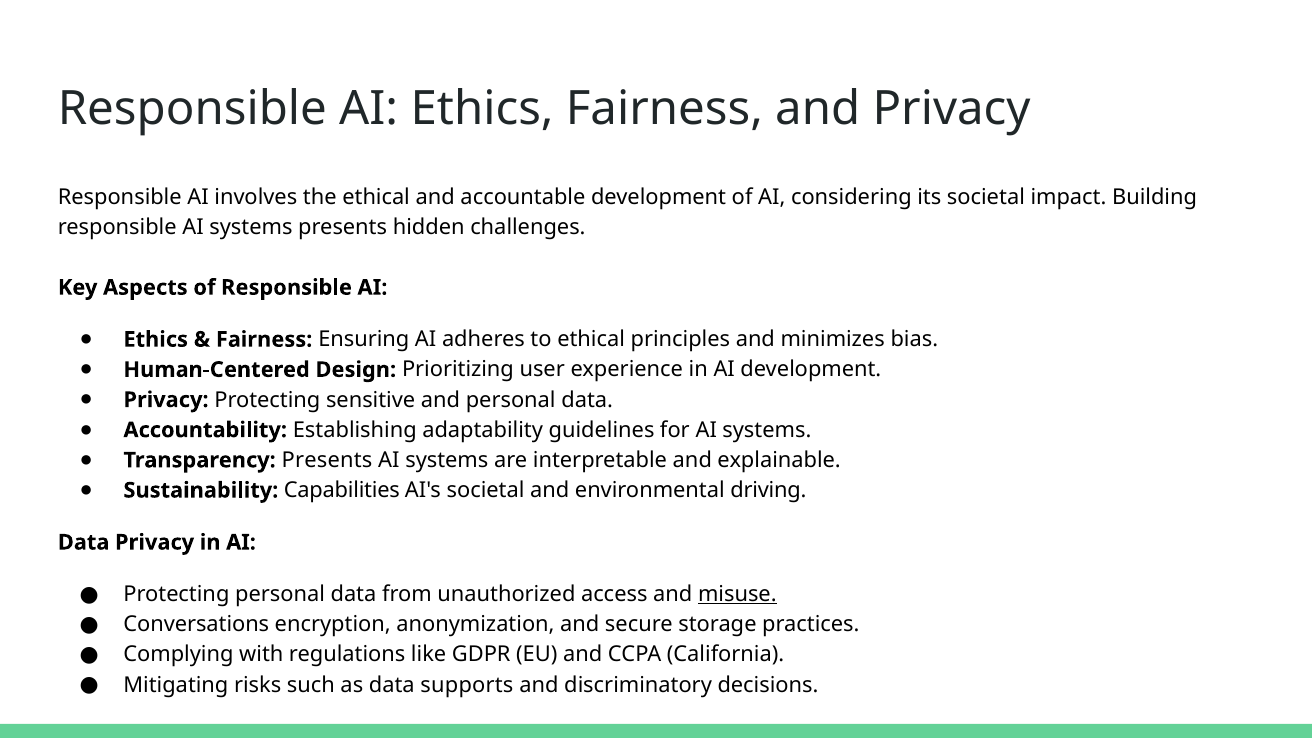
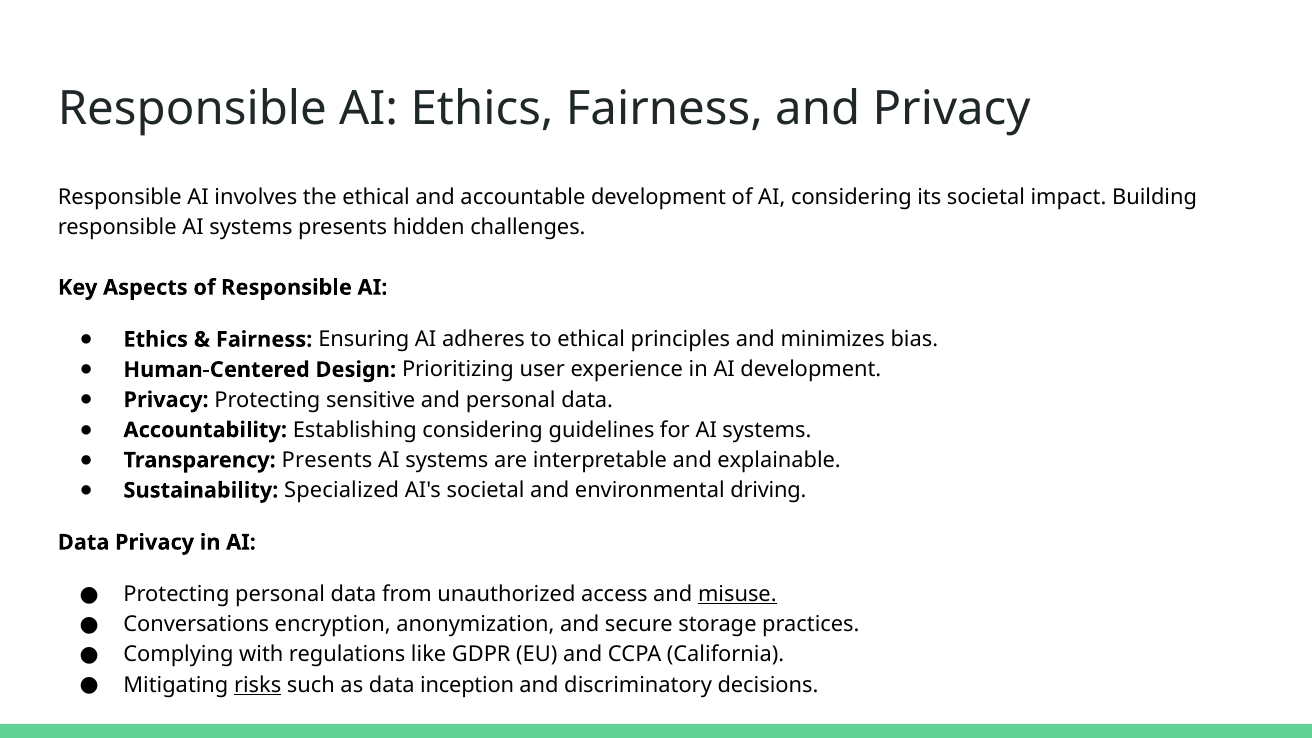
Establishing adaptability: adaptability -> considering
Capabilities: Capabilities -> Specialized
risks underline: none -> present
supports: supports -> inception
